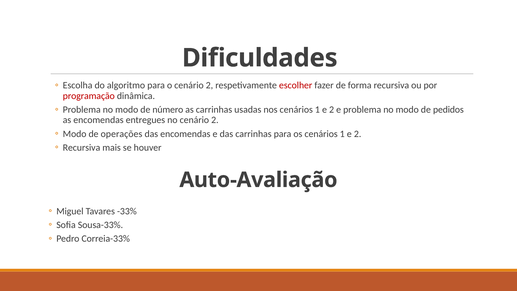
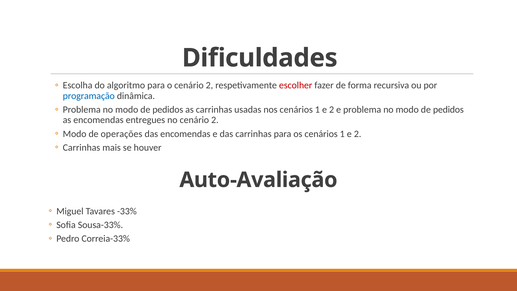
programação colour: red -> blue
número at (168, 110): número -> pedidos
Recursiva at (82, 147): Recursiva -> Carrinhas
